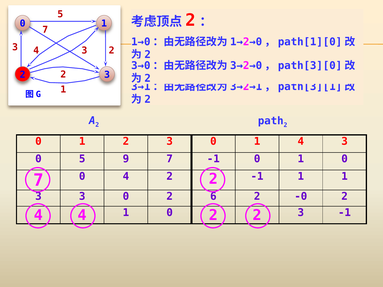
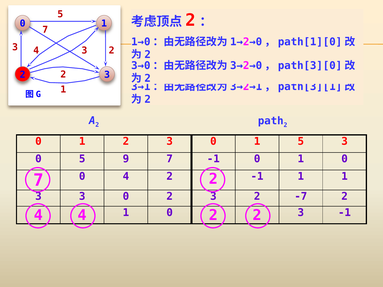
1 4: 4 -> 5
0 2 6: 6 -> 3
-0: -0 -> -7
